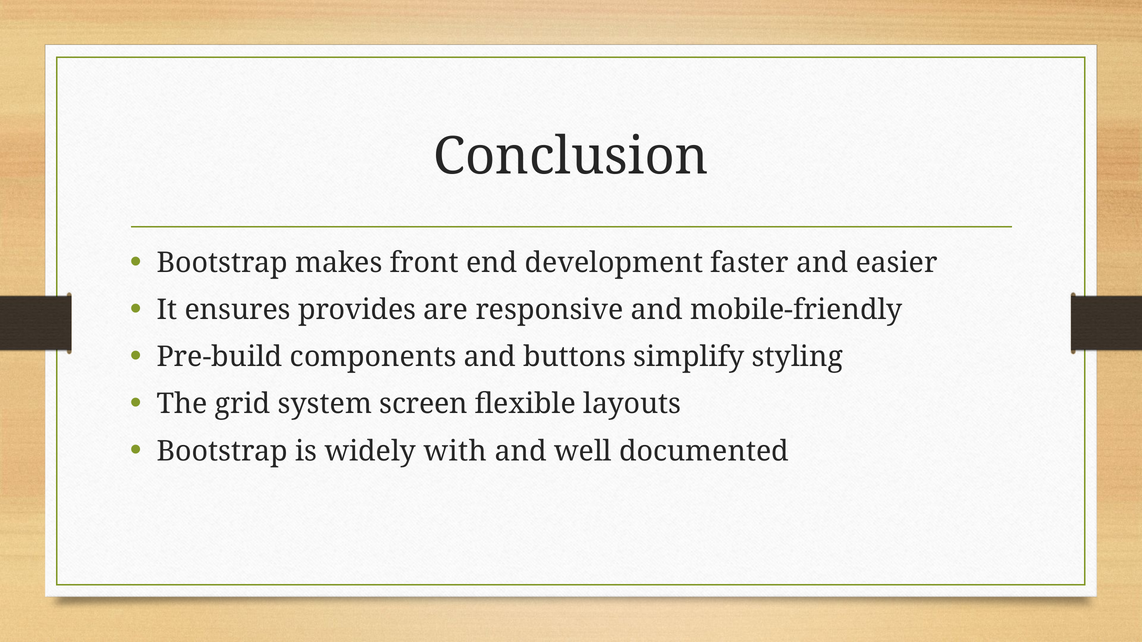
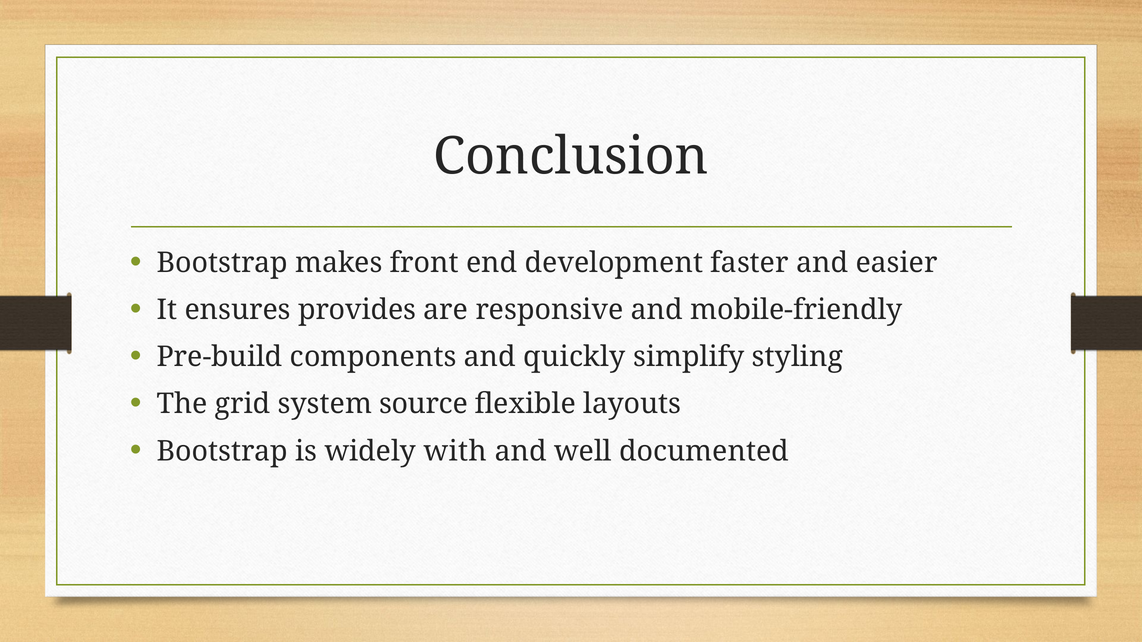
buttons: buttons -> quickly
screen: screen -> source
